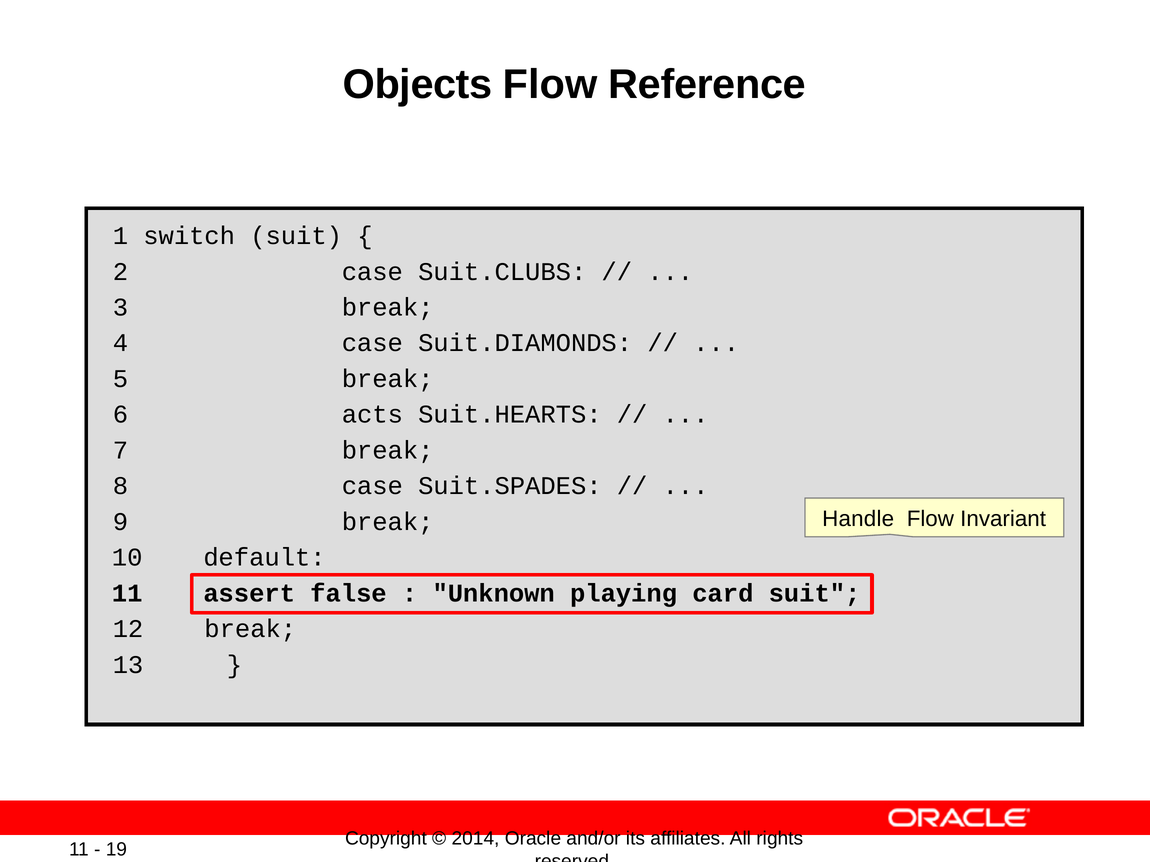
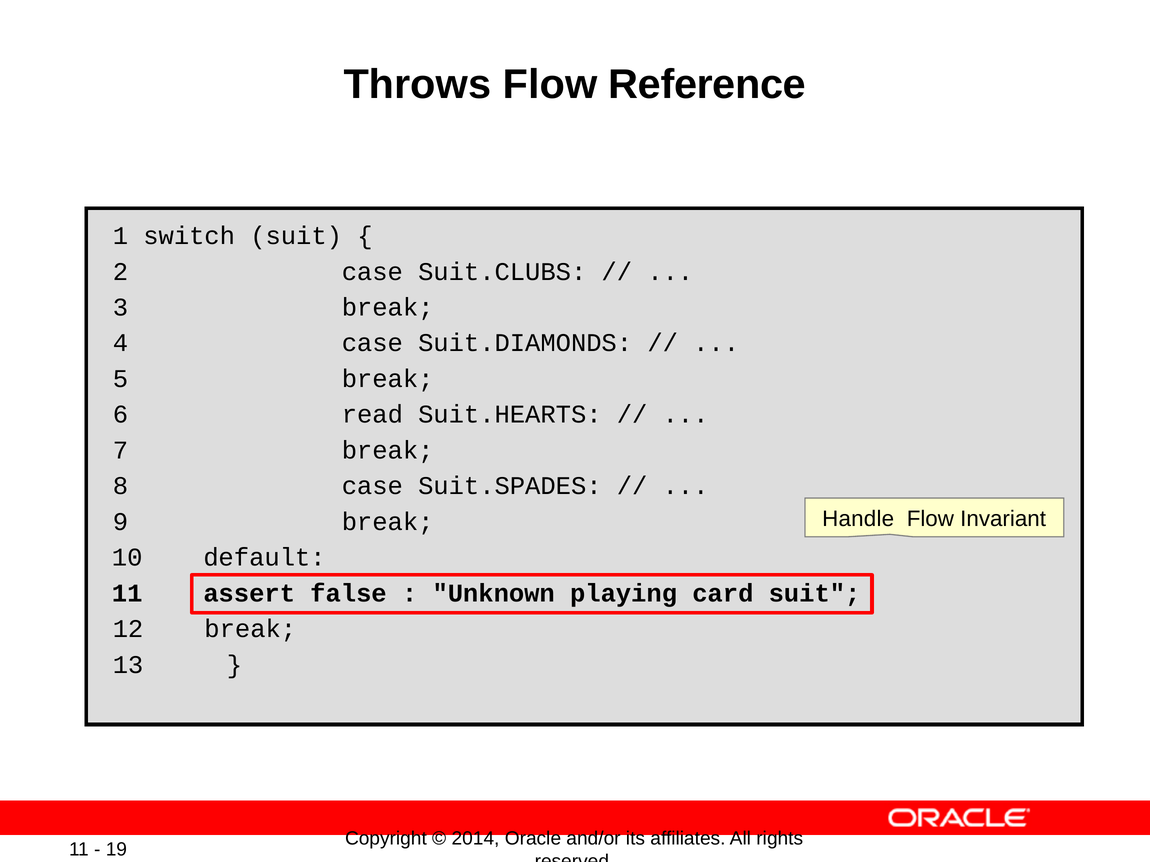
Objects: Objects -> Throws
acts: acts -> read
